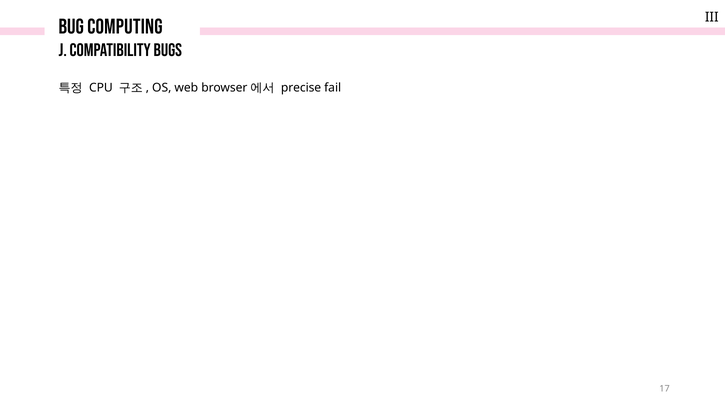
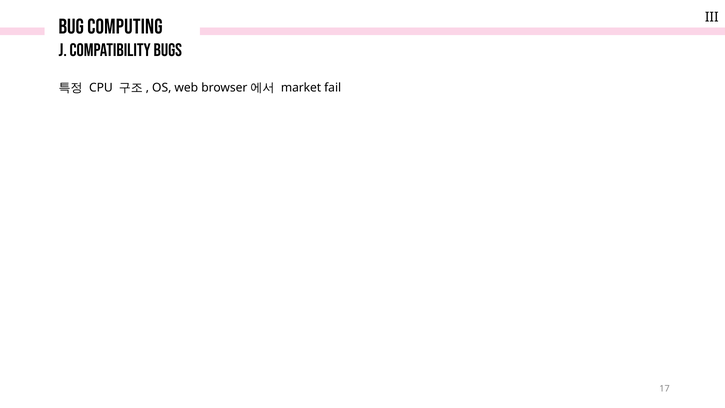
precise: precise -> market
